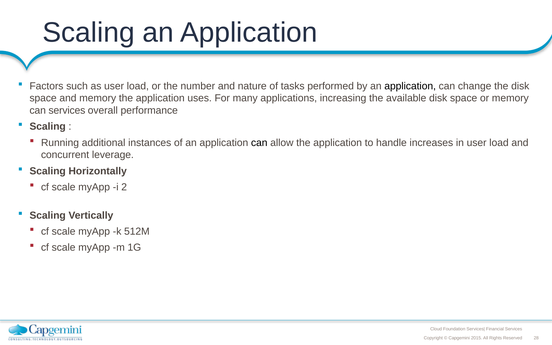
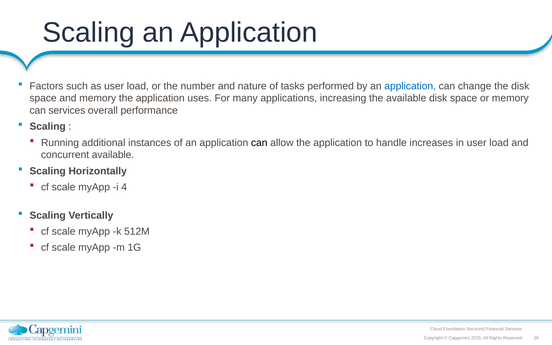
application at (410, 86) colour: black -> blue
concurrent leverage: leverage -> available
2: 2 -> 4
